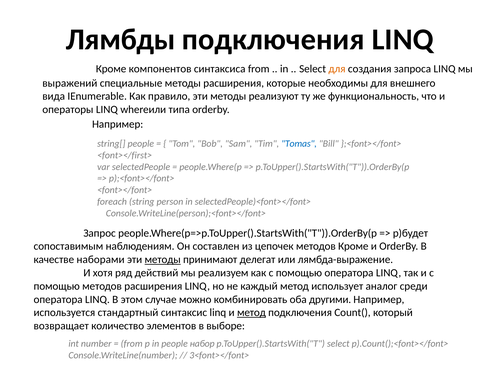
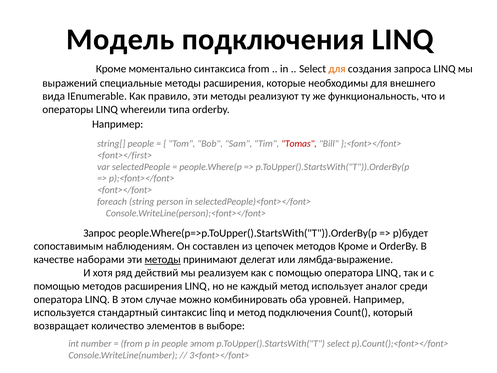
Лямбды: Лямбды -> Модель
компонентов: компонентов -> моментально
Tomas colour: blue -> red
другими: другими -> уровней
метод at (251, 312) underline: present -> none
набор: набор -> этот
